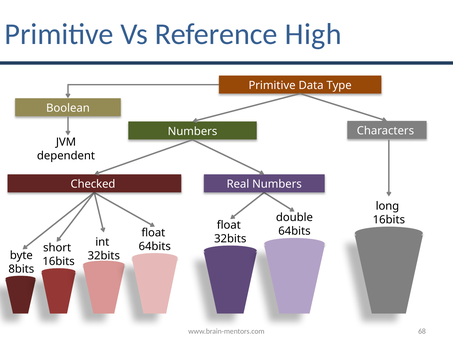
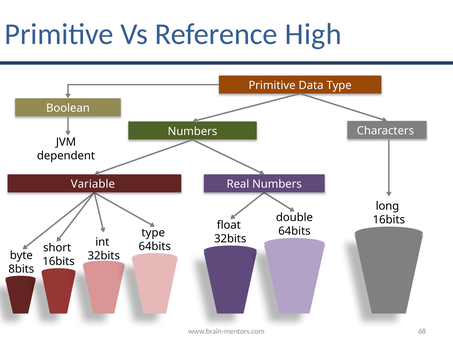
Checked: Checked -> Variable
float at (153, 233): float -> type
